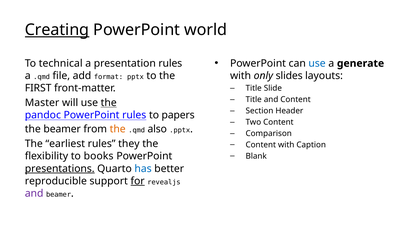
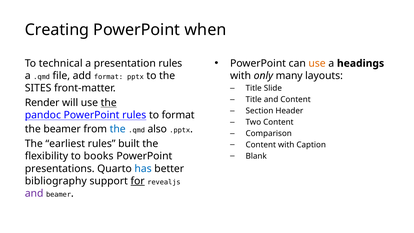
Creating underline: present -> none
world: world -> when
use at (317, 63) colour: blue -> orange
generate: generate -> headings
slides: slides -> many
FIRST: FIRST -> SITES
Master: Master -> Render
to papers: papers -> format
the at (118, 129) colour: orange -> blue
they: they -> built
presentations underline: present -> none
reproducible: reproducible -> bibliography
